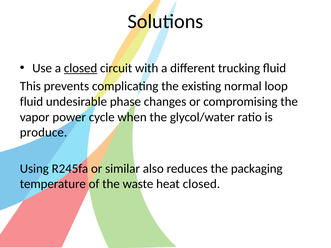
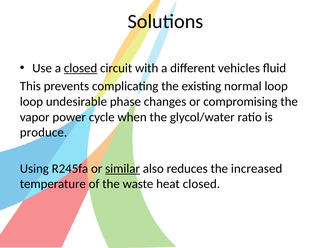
trucking: trucking -> vehicles
fluid at (31, 102): fluid -> loop
similar underline: none -> present
packaging: packaging -> increased
